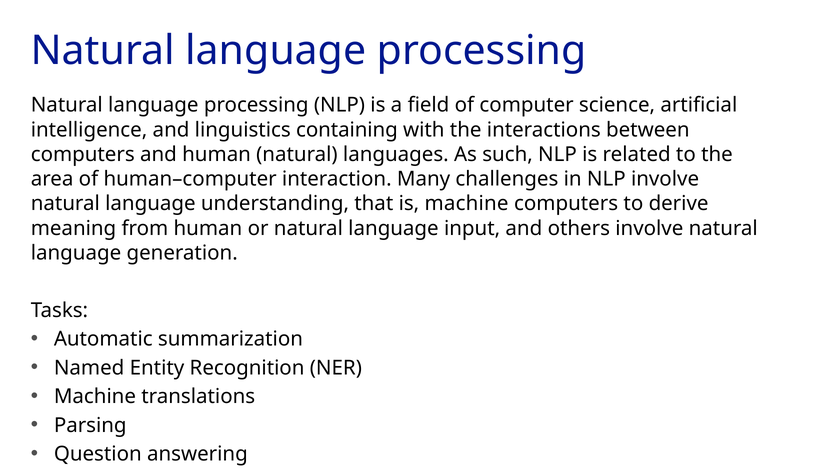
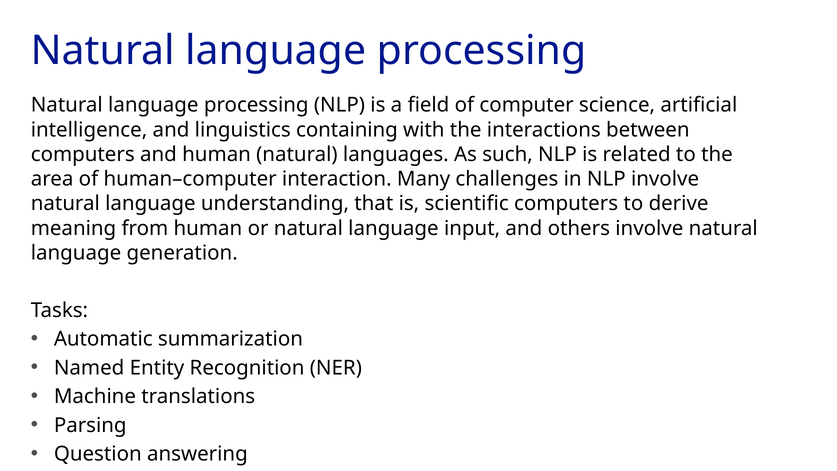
is machine: machine -> scientific
